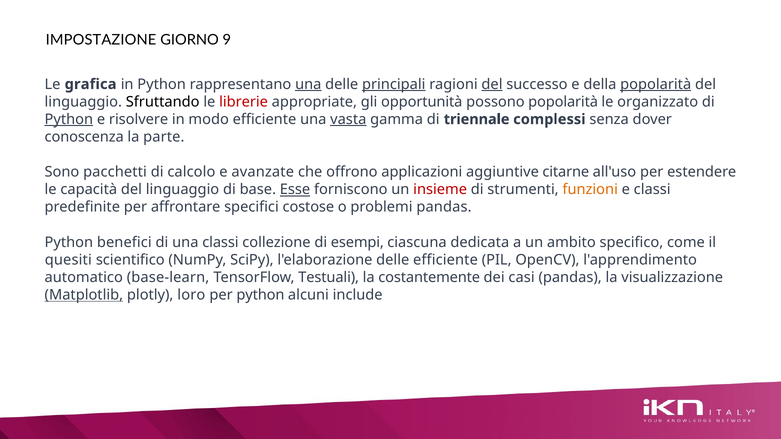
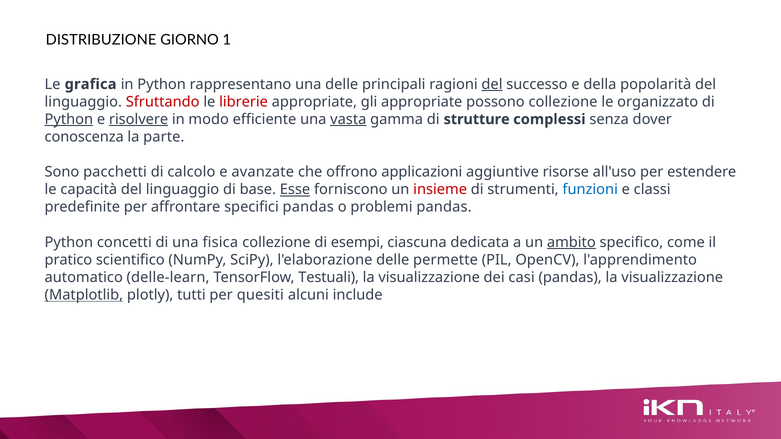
IMPOSTAZIONE: IMPOSTAZIONE -> DISTRIBUZIONE
9: 9 -> 1
una at (308, 84) underline: present -> none
principali underline: present -> none
popolarità at (656, 84) underline: present -> none
Sfruttando colour: black -> red
gli opportunità: opportunità -> appropriate
possono popolarità: popolarità -> collezione
risolvere underline: none -> present
triennale: triennale -> strutture
citarne: citarne -> risorse
funzioni colour: orange -> blue
specifici costose: costose -> pandas
benefici: benefici -> concetti
una classi: classi -> fisica
ambito underline: none -> present
quesiti: quesiti -> pratico
delle efficiente: efficiente -> permette
base-learn: base-learn -> delle-learn
costantemente at (429, 278): costantemente -> visualizzazione
loro: loro -> tutti
per python: python -> quesiti
